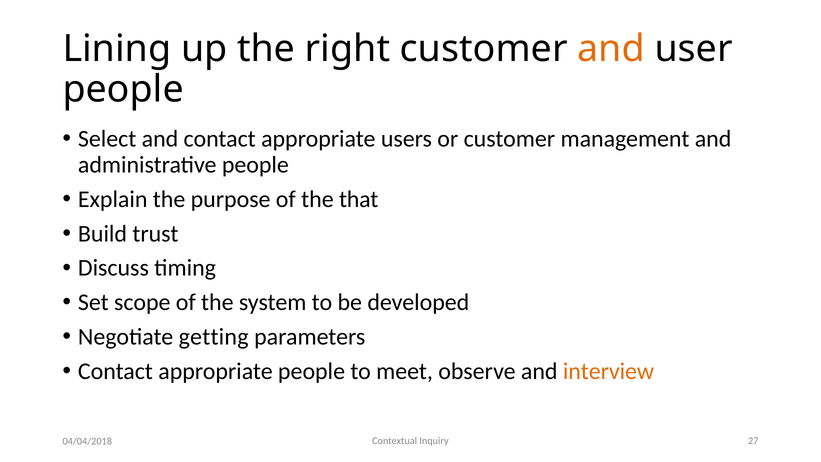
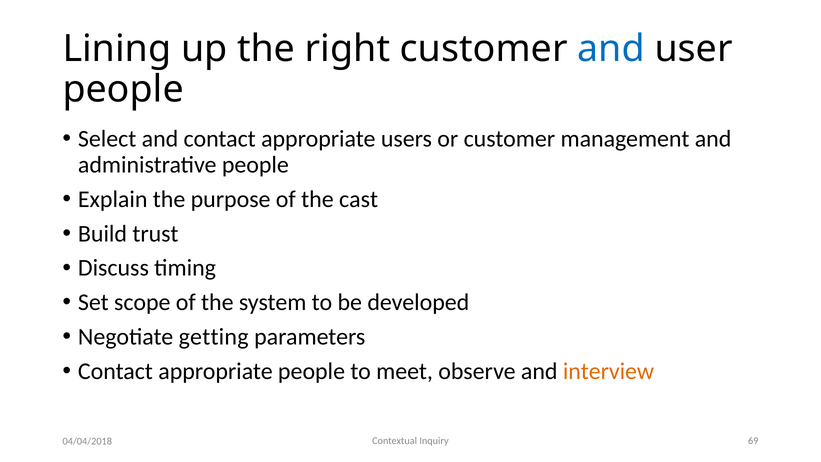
and at (611, 49) colour: orange -> blue
that: that -> cast
27: 27 -> 69
